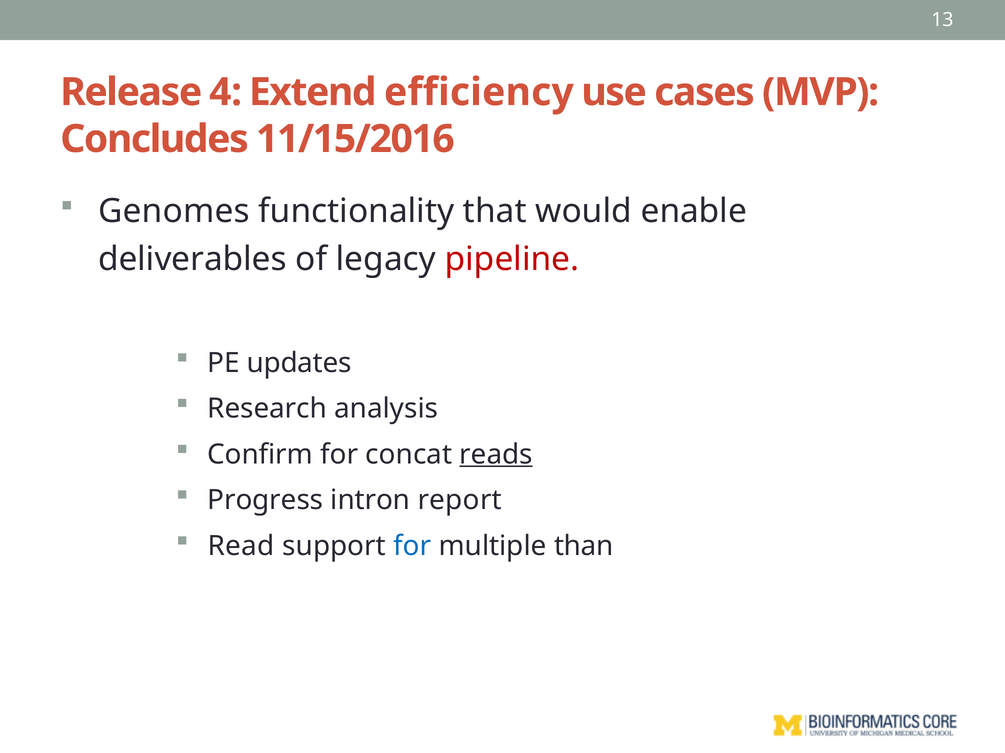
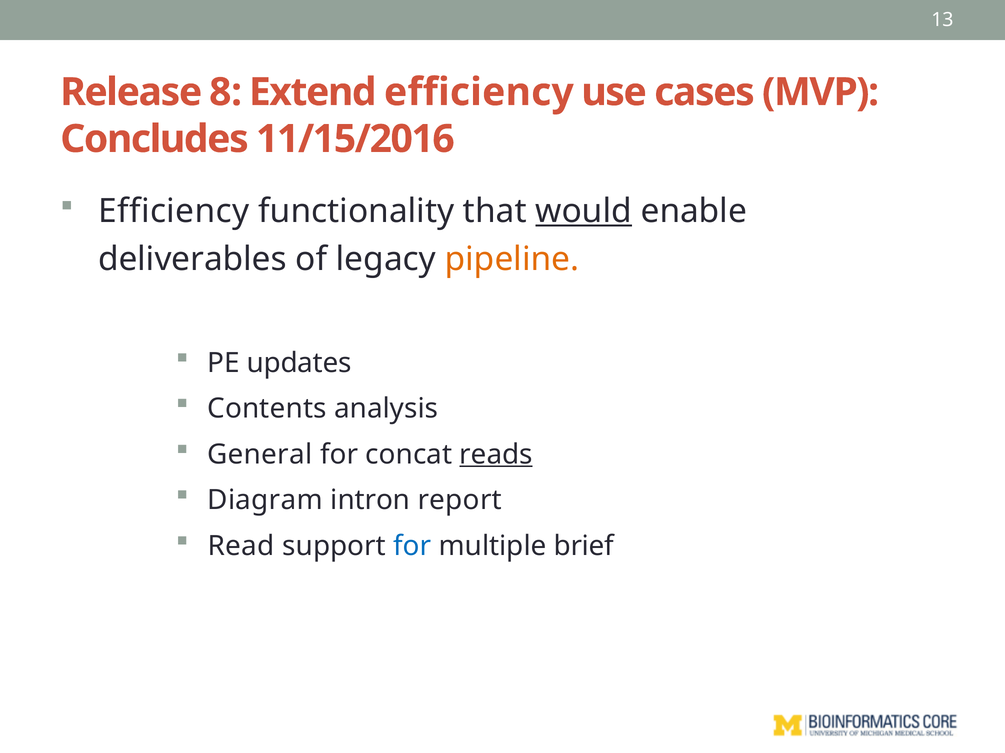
4: 4 -> 8
Genomes at (174, 211): Genomes -> Efficiency
would underline: none -> present
pipeline colour: red -> orange
Research: Research -> Contents
Confirm: Confirm -> General
Progress: Progress -> Diagram
than: than -> brief
